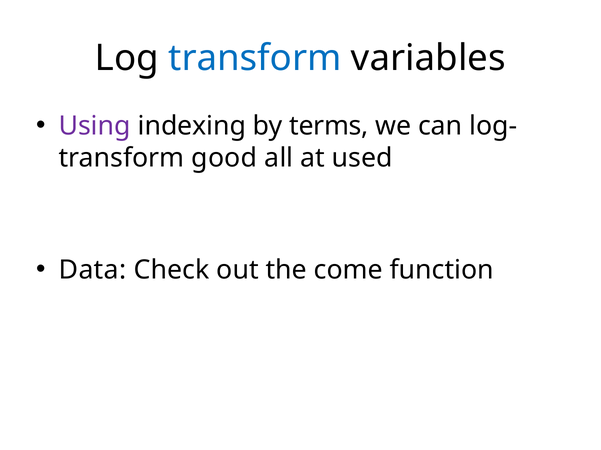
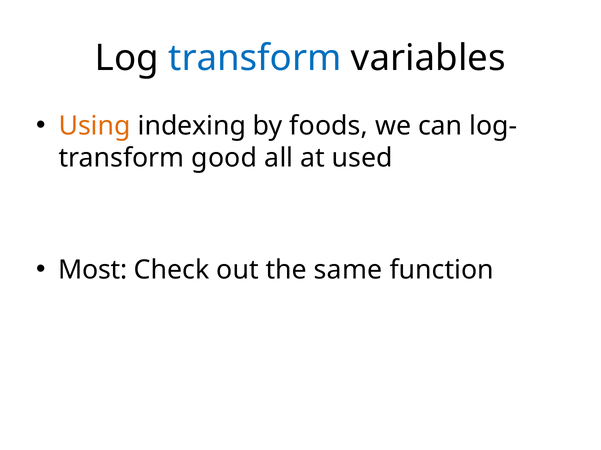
Using colour: purple -> orange
terms: terms -> foods
Data: Data -> Most
come: come -> same
